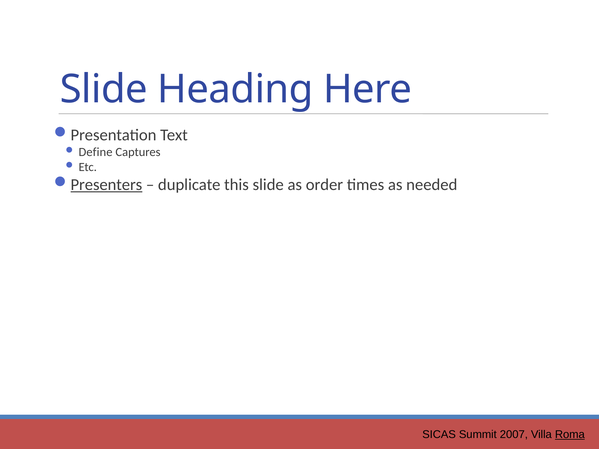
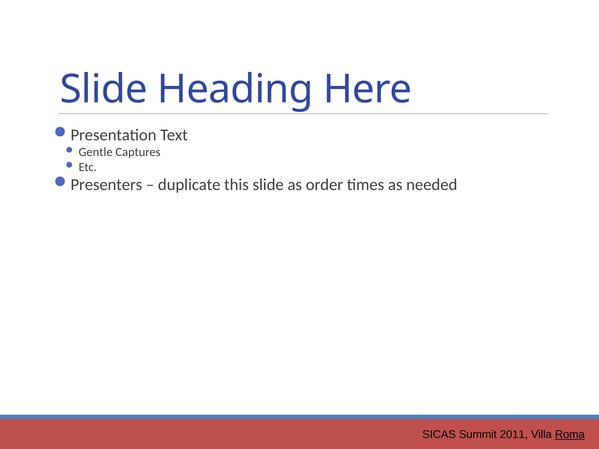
Define: Define -> Gentle
Presenters underline: present -> none
2007: 2007 -> 2011
